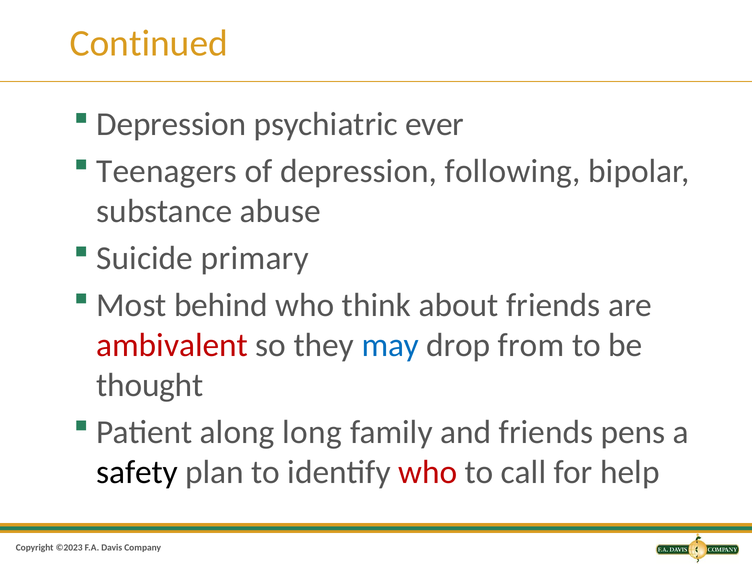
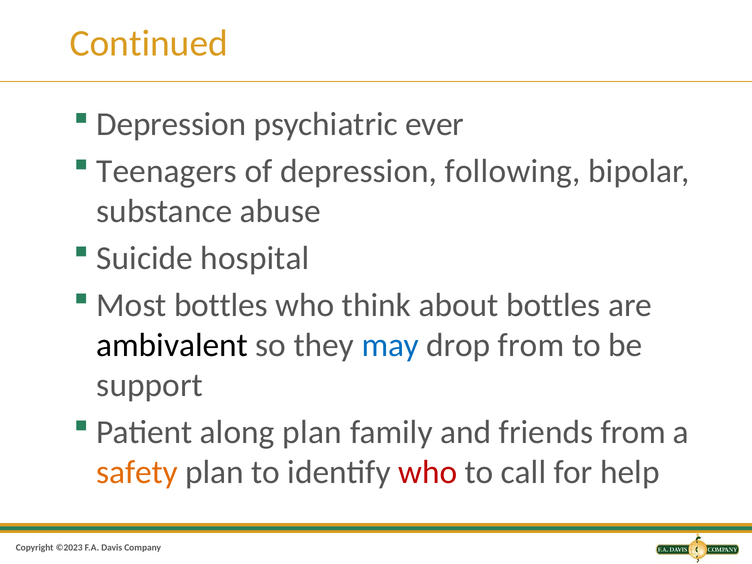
primary: primary -> hospital
Most behind: behind -> bottles
about friends: friends -> bottles
ambivalent colour: red -> black
thought: thought -> support
along long: long -> plan
friends pens: pens -> from
safety colour: black -> orange
